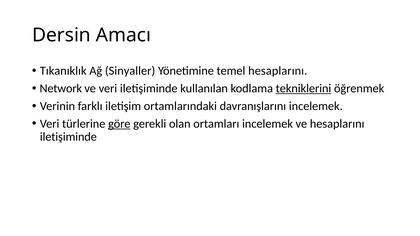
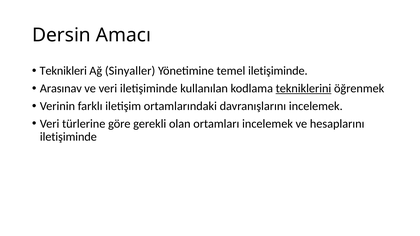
Tıkanıklık: Tıkanıklık -> Teknikleri
temel hesaplarını: hesaplarını -> iletişiminde
Network: Network -> Arasınav
göre underline: present -> none
